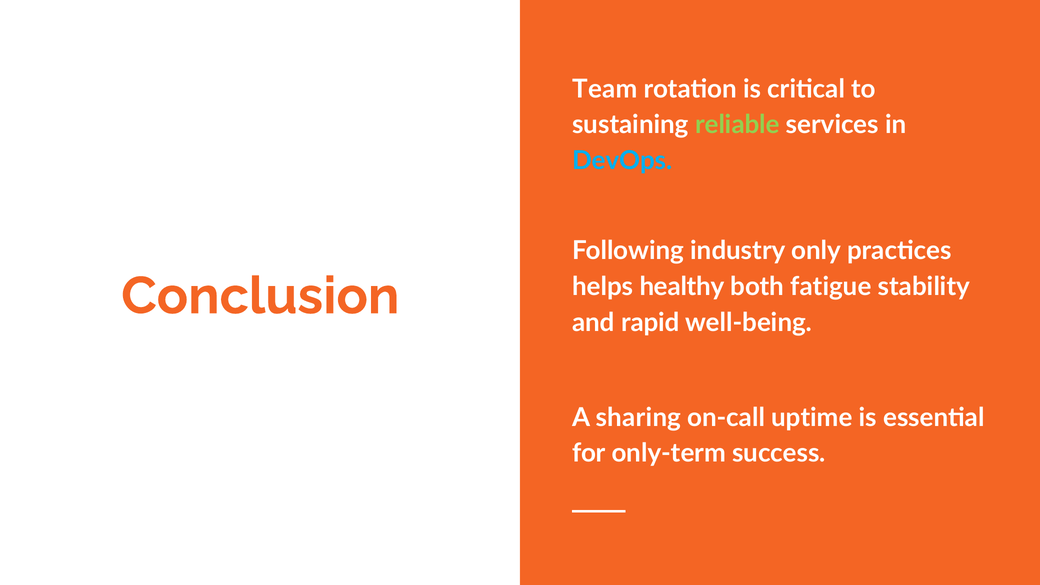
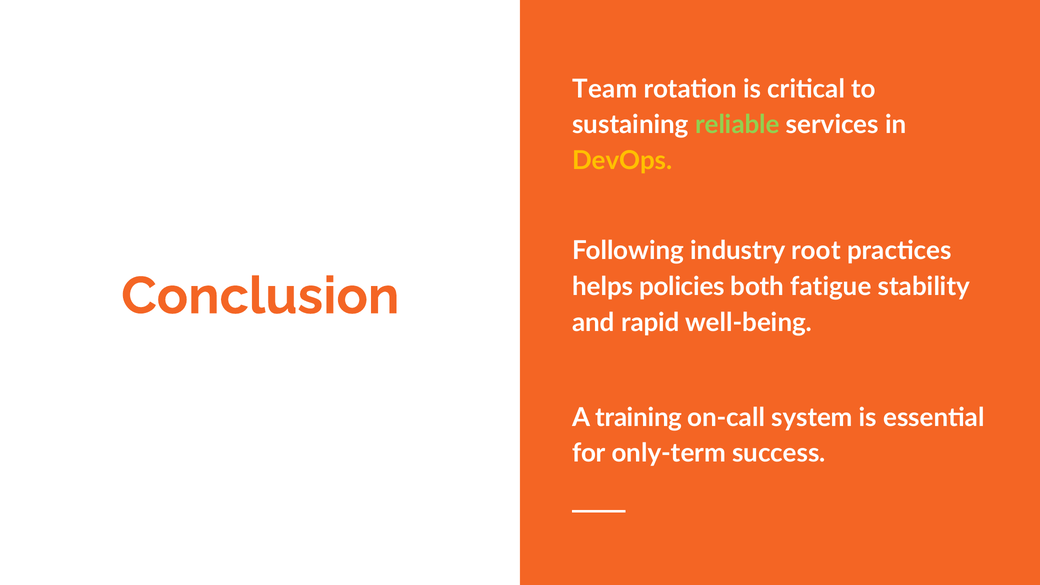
DevOps colour: light blue -> yellow
only: only -> root
healthy: healthy -> policies
sharing: sharing -> training
uptime: uptime -> system
